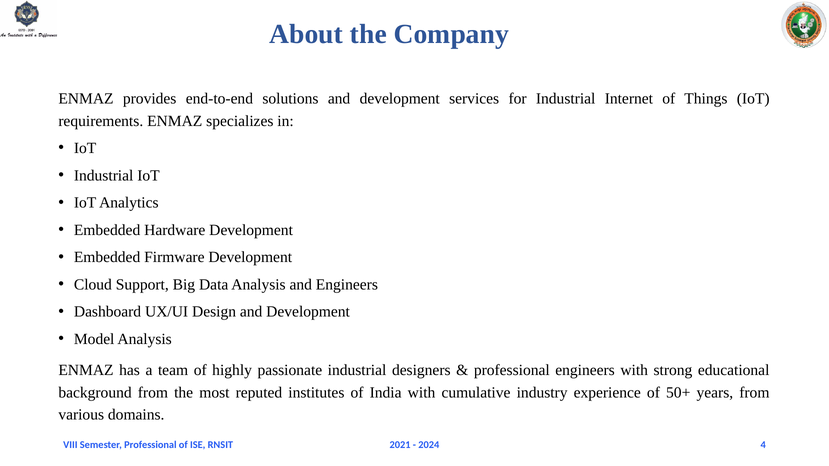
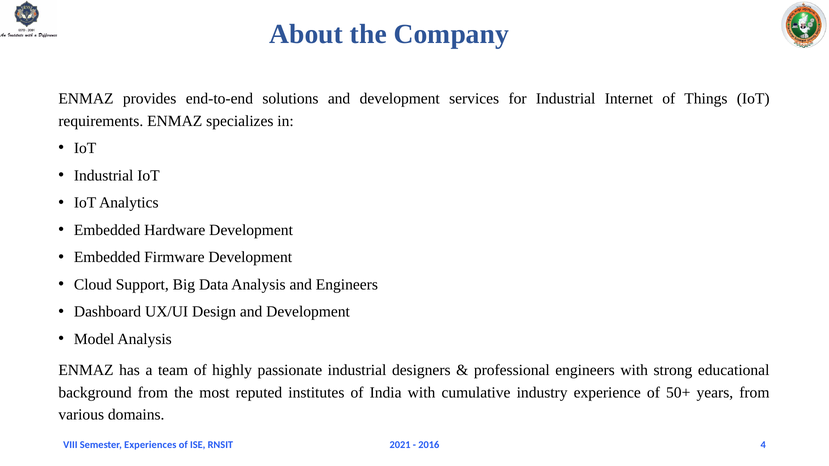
2024: 2024 -> 2016
Semester Professional: Professional -> Experiences
